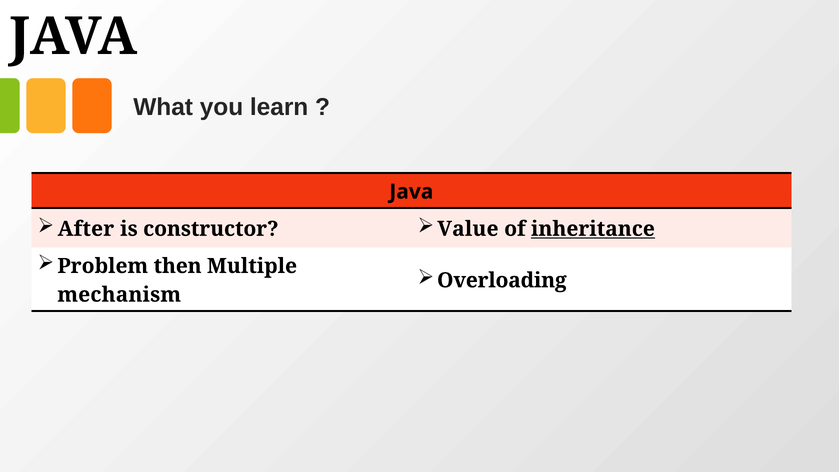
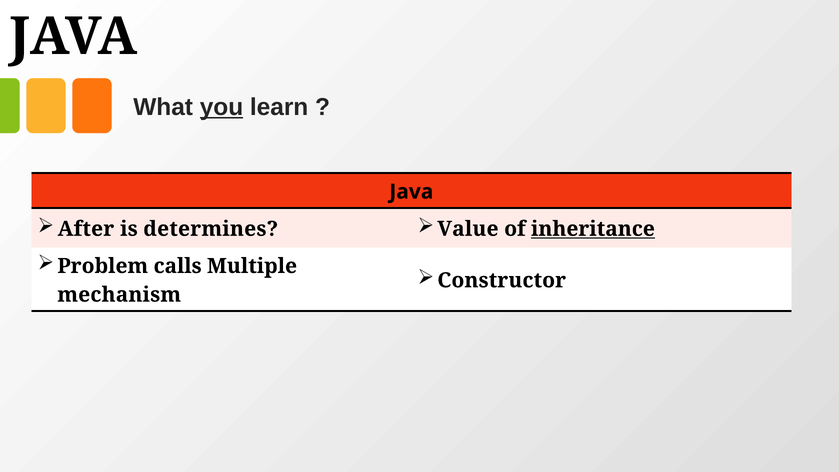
you underline: none -> present
constructor: constructor -> determines
then: then -> calls
Overloading: Overloading -> Constructor
